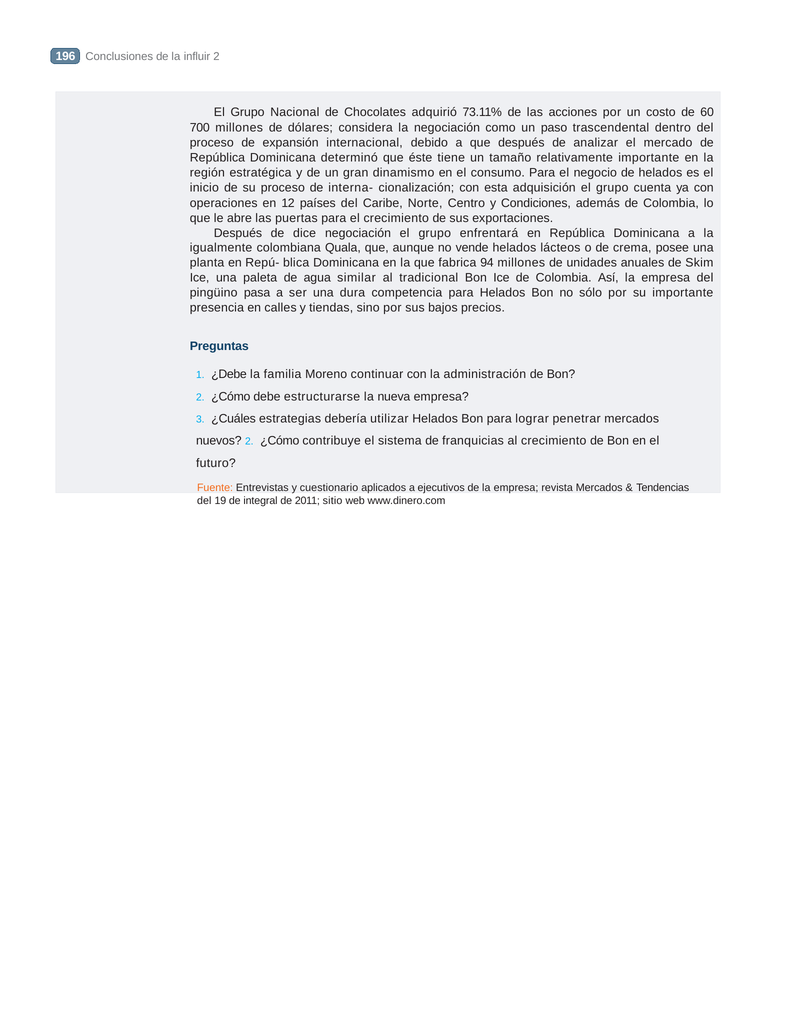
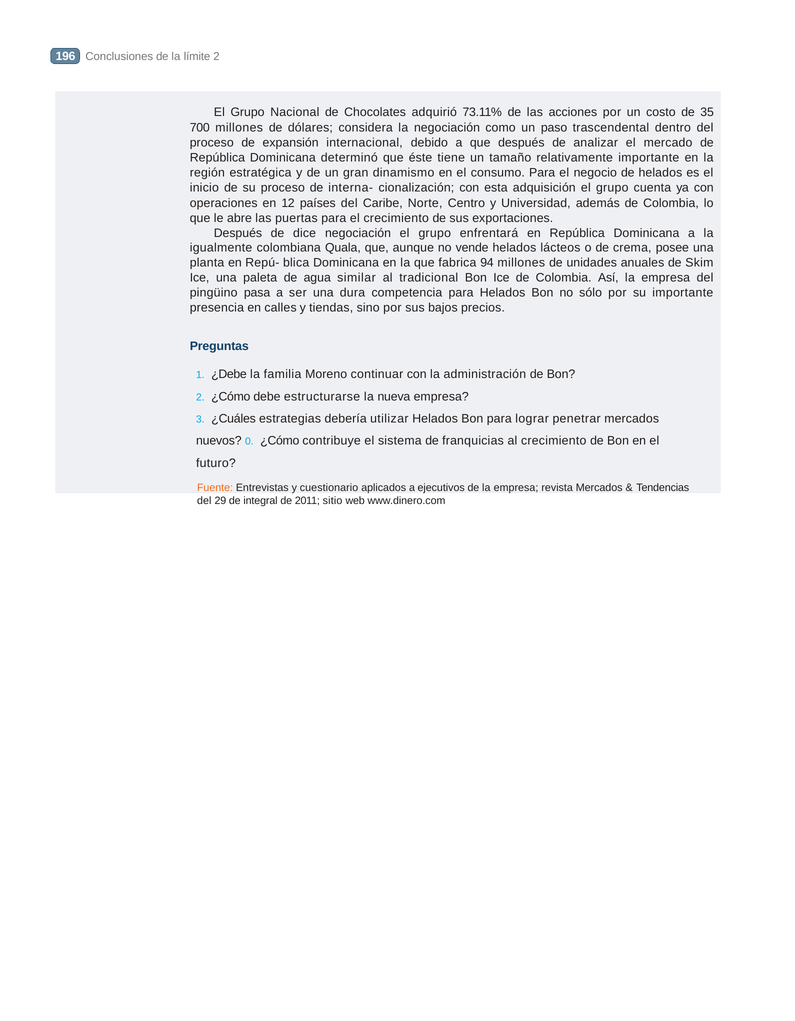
influir: influir -> límite
60: 60 -> 35
Condiciones: Condiciones -> Universidad
nuevos 2: 2 -> 0
19: 19 -> 29
